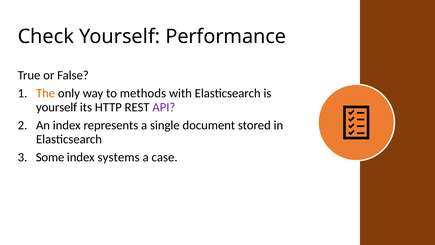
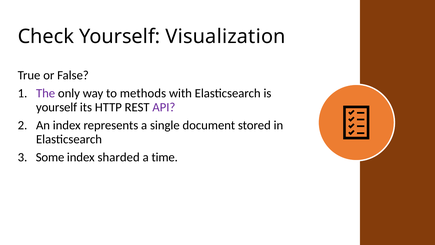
Performance: Performance -> Visualization
The colour: orange -> purple
systems: systems -> sharded
case: case -> time
